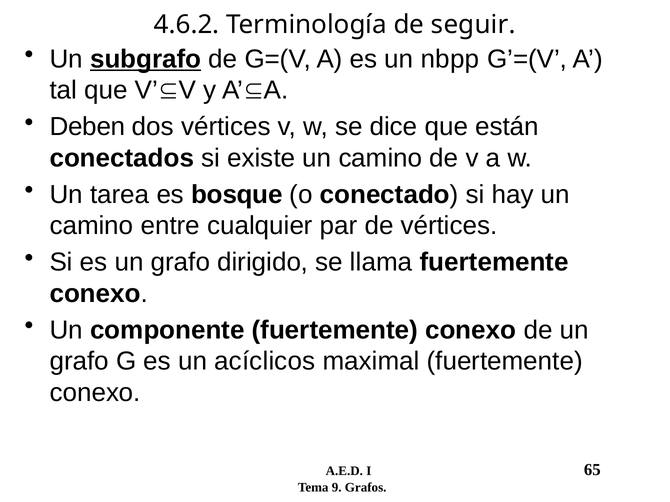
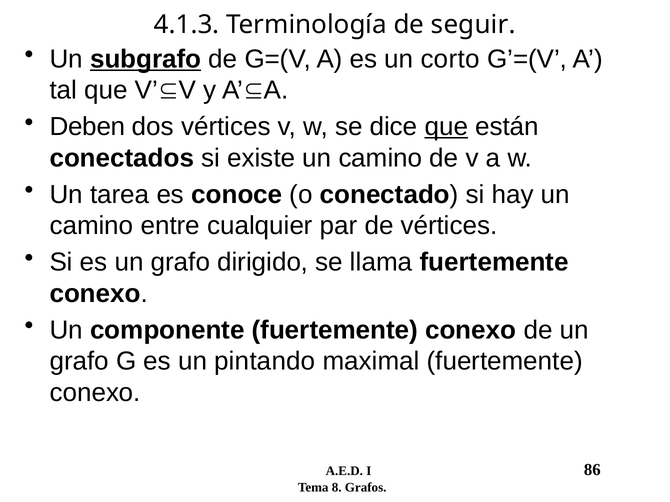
4.6.2: 4.6.2 -> 4.1.3
nbpp: nbpp -> corto
que at (446, 127) underline: none -> present
bosque: bosque -> conoce
acíclicos: acíclicos -> pintando
65: 65 -> 86
9: 9 -> 8
